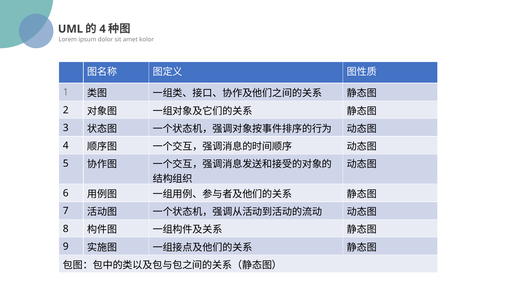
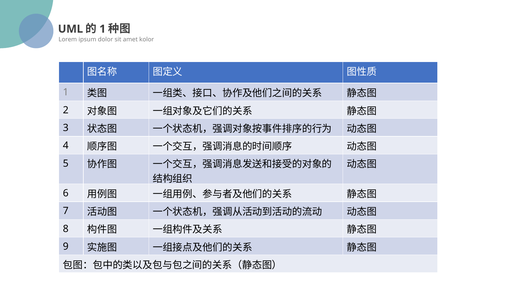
4 at (103, 29): 4 -> 1
